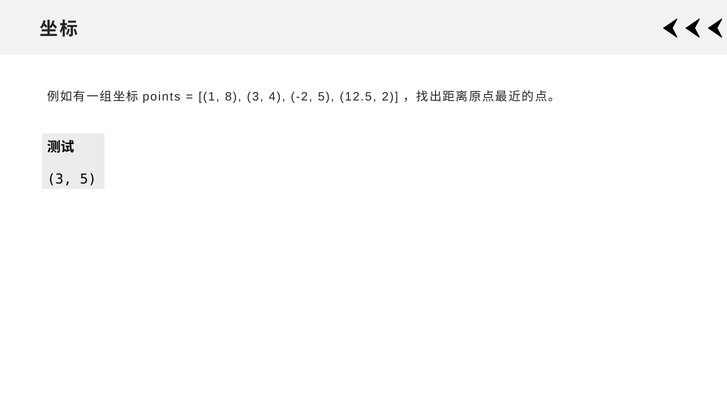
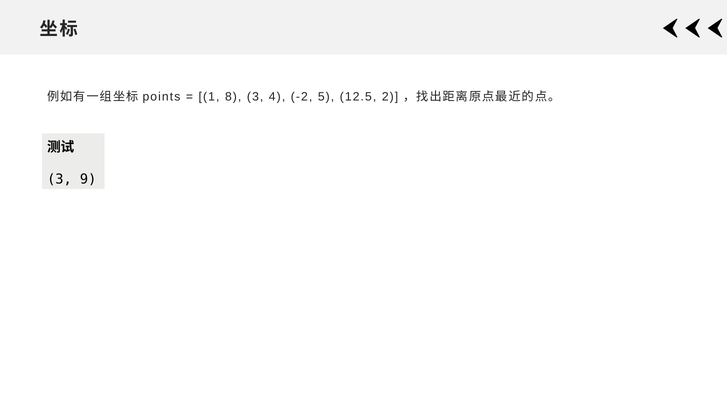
3 5: 5 -> 9
